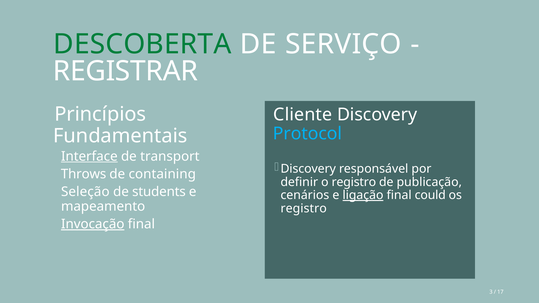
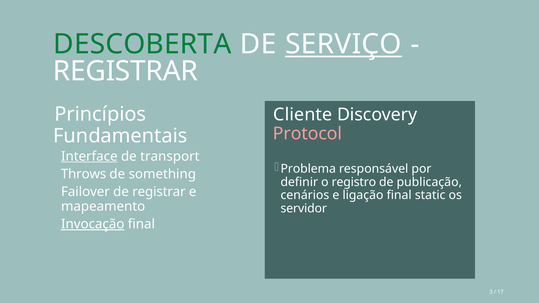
SERVIÇO underline: none -> present
Protocol colour: light blue -> pink
Discovery at (308, 169): Discovery -> Problema
containing: containing -> something
Seleção: Seleção -> Failover
de students: students -> registrar
ligação underline: present -> none
could: could -> static
registro at (304, 209): registro -> servidor
